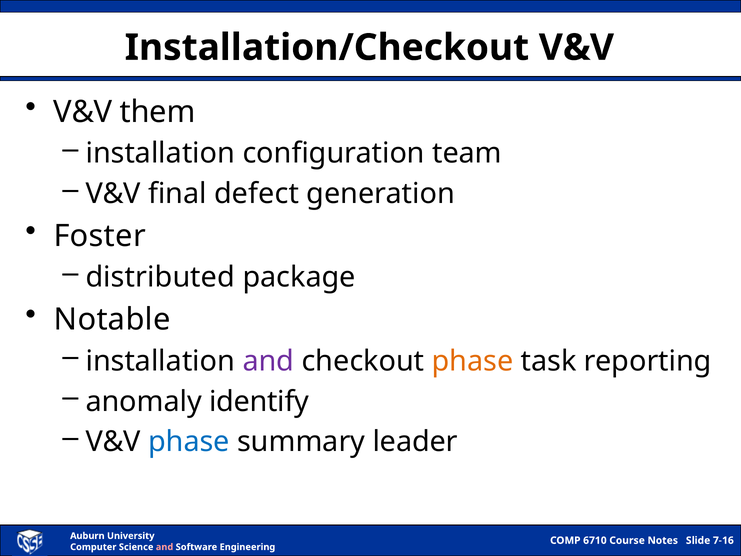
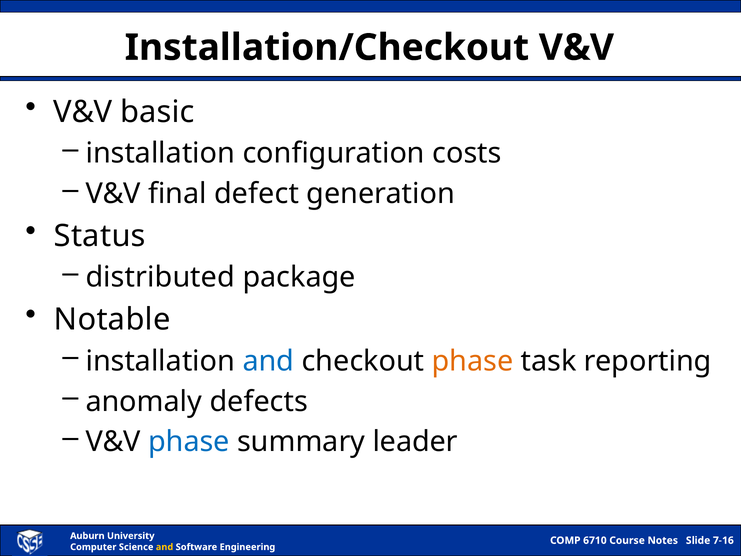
them: them -> basic
team: team -> costs
Foster: Foster -> Status
and at (268, 361) colour: purple -> blue
identify: identify -> defects
and at (165, 547) colour: pink -> yellow
